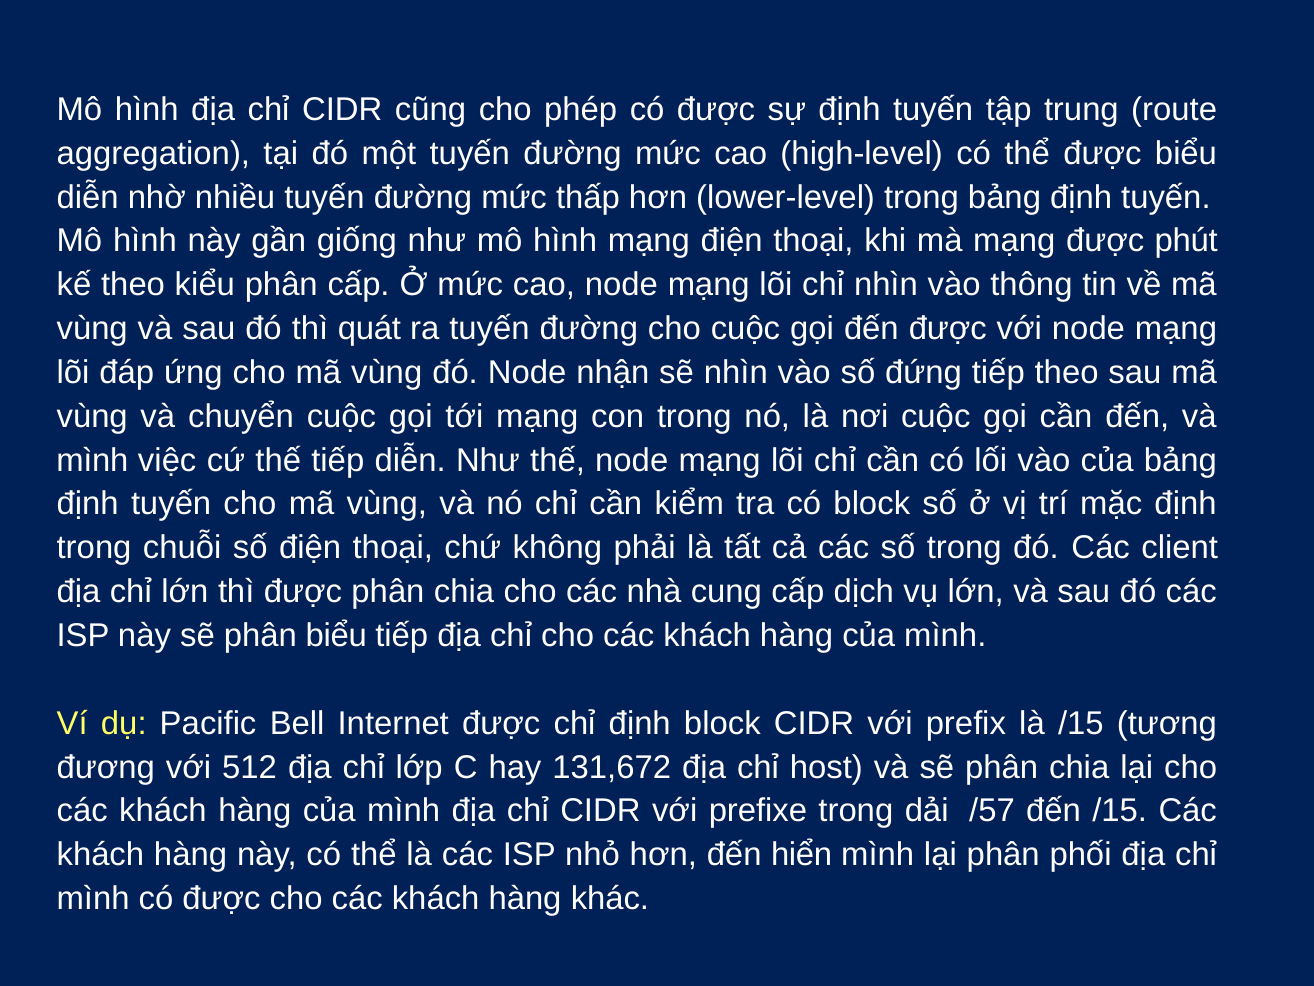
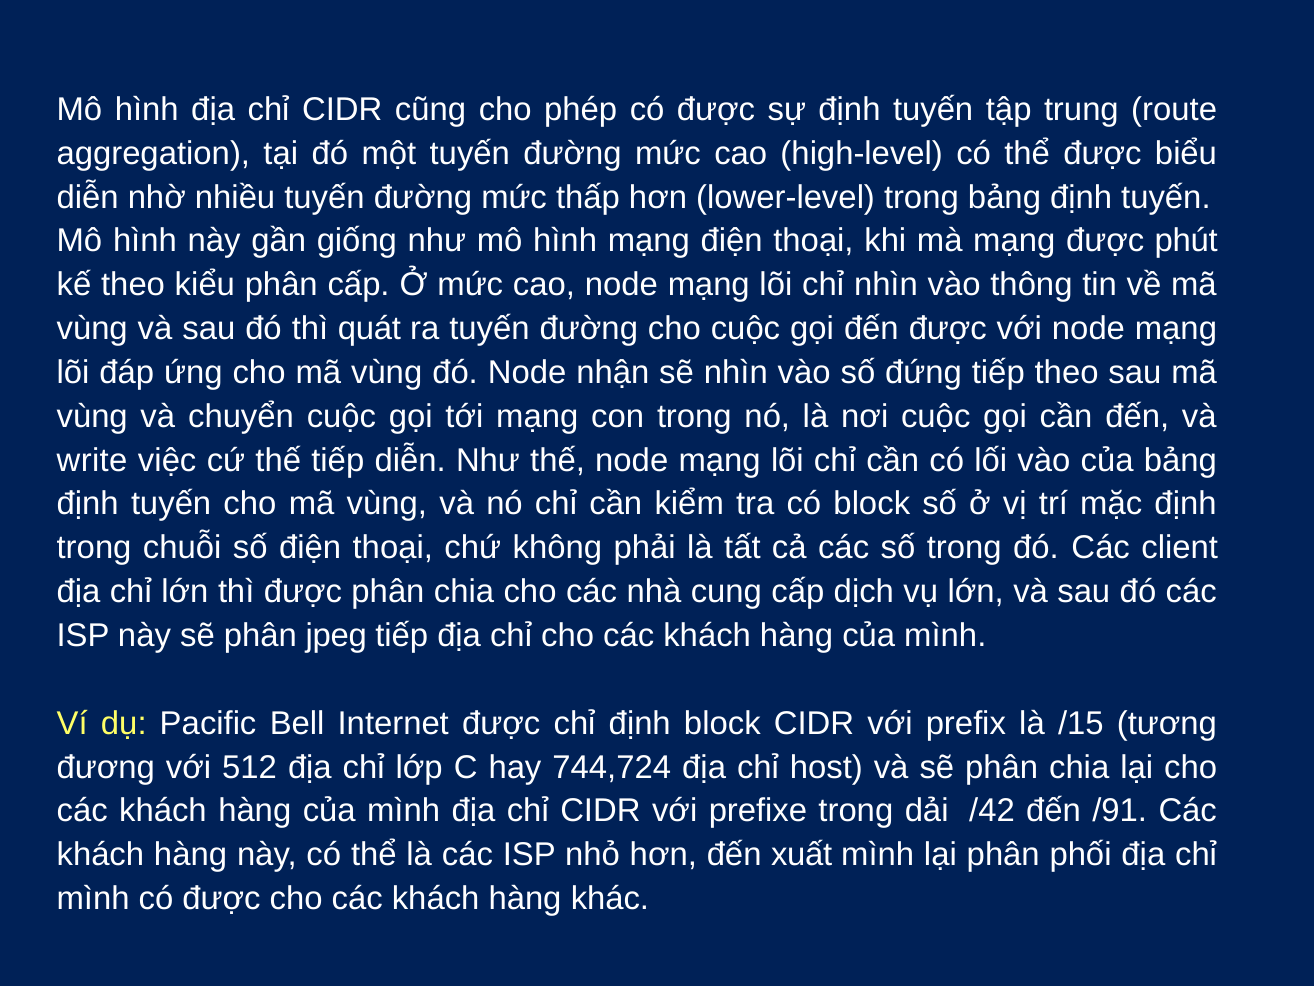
mình at (92, 460): mình -> write
phân biểu: biểu -> jpeg
131,672: 131,672 -> 744,724
/57: /57 -> /42
đến /15: /15 -> /91
hiển: hiển -> xuất
